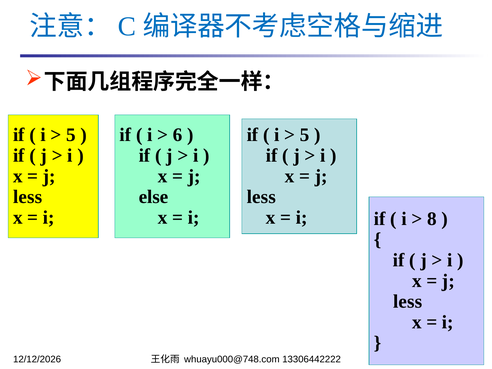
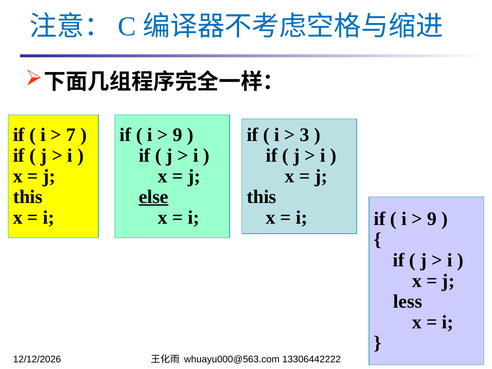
5 at (71, 135): 5 -> 7
6 at (178, 135): 6 -> 9
5 at (305, 135): 5 -> 3
less at (28, 197): less -> this
else underline: none -> present
less at (261, 197): less -> this
8 at (432, 219): 8 -> 9
whuayu000@748.com: whuayu000@748.com -> whuayu000@563.com
